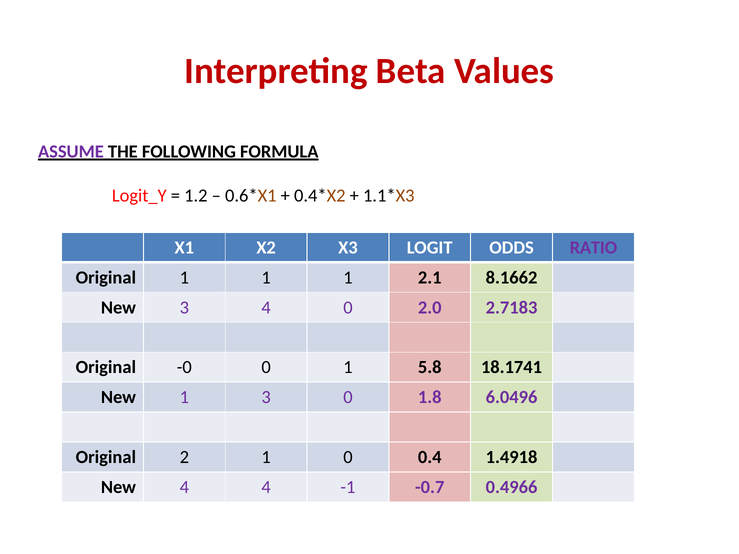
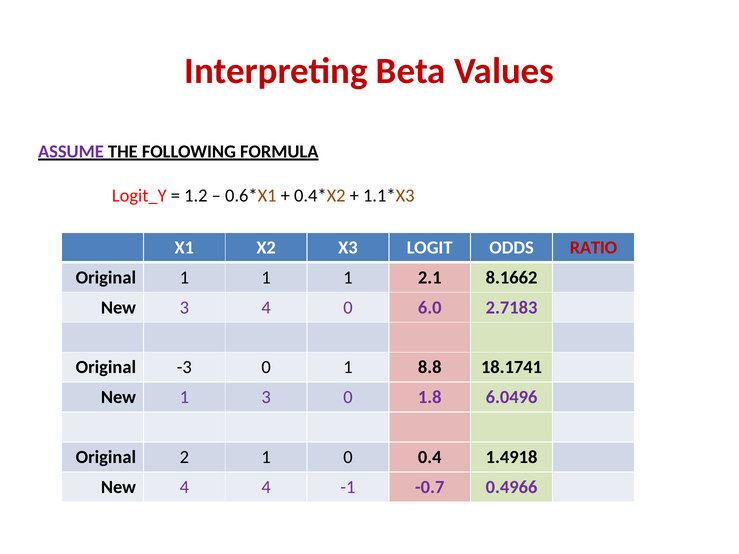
RATIO colour: purple -> red
2.0: 2.0 -> 6.0
-0: -0 -> -3
5.8: 5.8 -> 8.8
